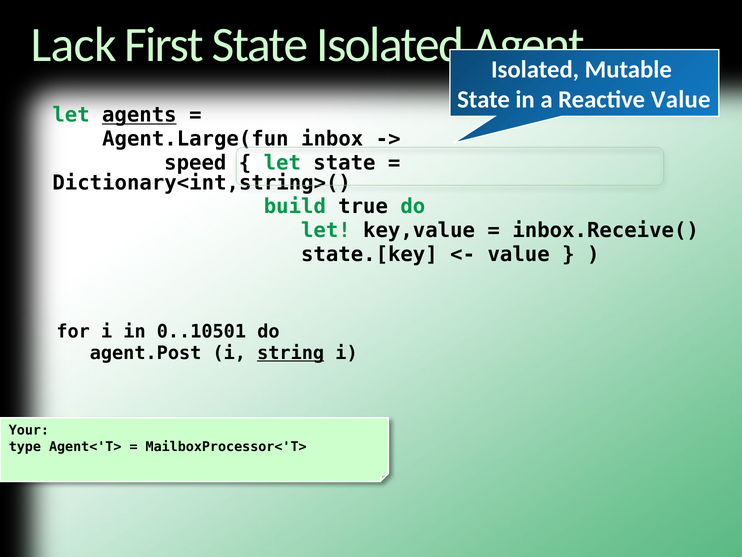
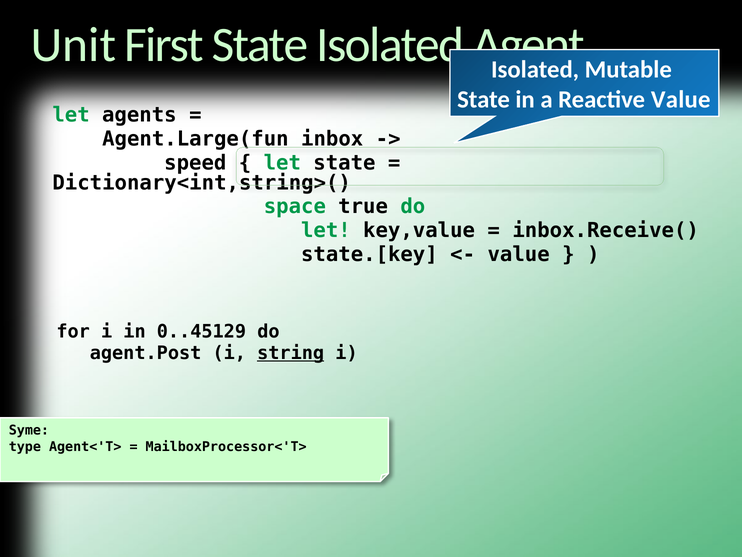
Lack: Lack -> Unit
agents underline: present -> none
build: build -> space
0..10501: 0..10501 -> 0..45129
Your: Your -> Syme
